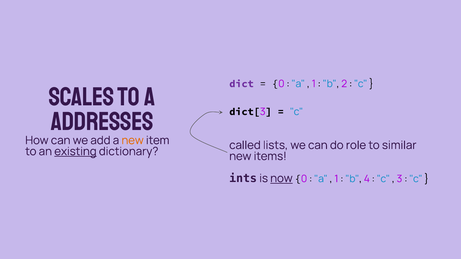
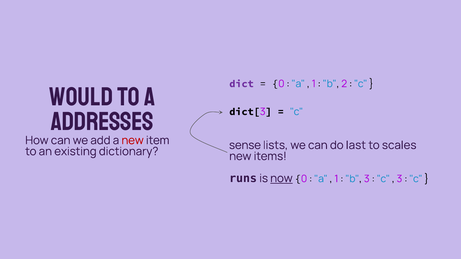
scales: scales -> would
new at (133, 141) colour: orange -> red
called: called -> sense
role: role -> last
similar: similar -> scales
existing underline: present -> none
ints: ints -> runs
b 4: 4 -> 3
